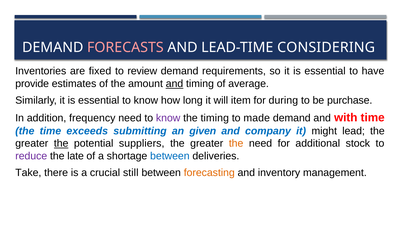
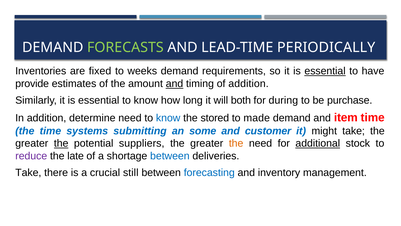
FORECASTS colour: pink -> light green
CONSIDERING: CONSIDERING -> PERIODICALLY
review: review -> weeks
essential at (325, 71) underline: none -> present
of average: average -> addition
item: item -> both
frequency: frequency -> determine
know at (168, 118) colour: purple -> blue
the timing: timing -> stored
with: with -> item
exceeds: exceeds -> systems
given: given -> some
company: company -> customer
might lead: lead -> take
additional underline: none -> present
forecasting colour: orange -> blue
